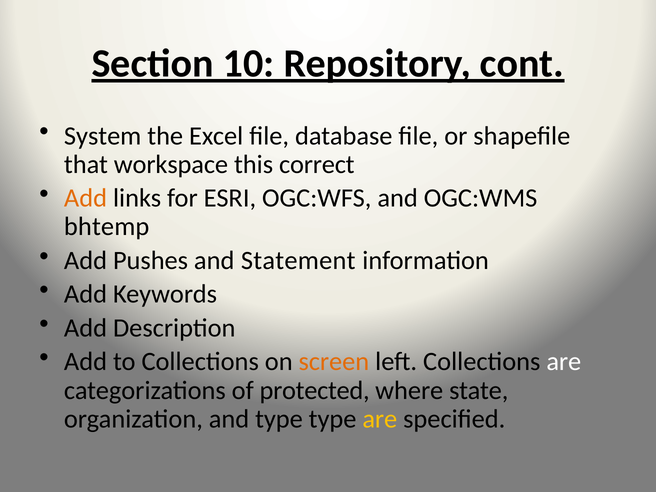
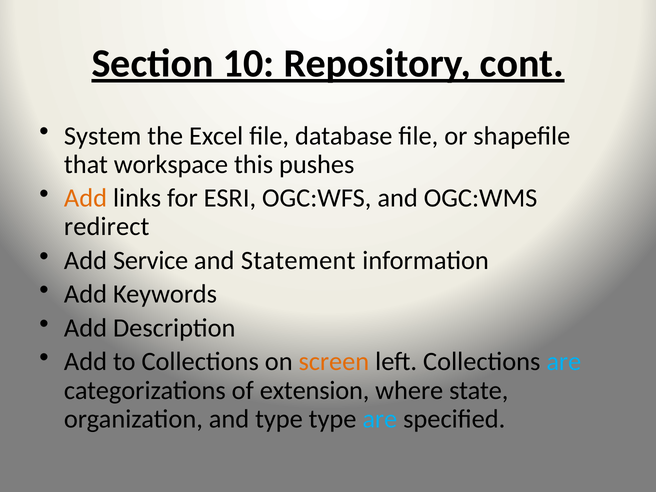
correct: correct -> pushes
bhtemp: bhtemp -> redirect
Pushes: Pushes -> Service
are at (564, 362) colour: white -> light blue
protected: protected -> extension
are at (380, 419) colour: yellow -> light blue
